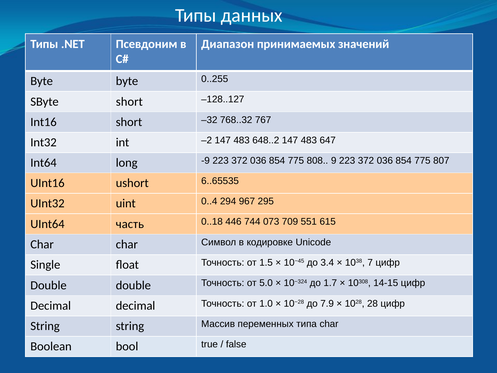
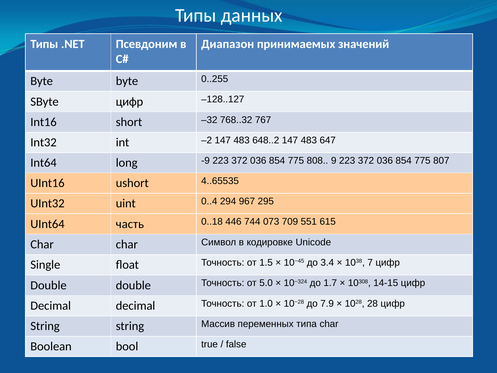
SByte short: short -> цифр
6..65535: 6..65535 -> 4..65535
